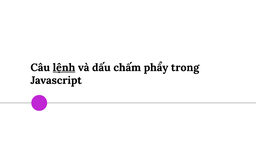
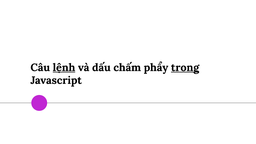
trong underline: none -> present
